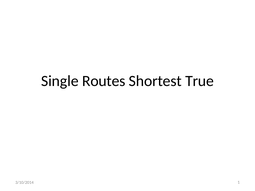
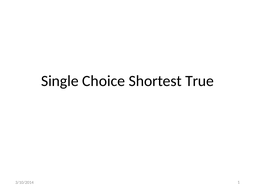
Routes: Routes -> Choice
